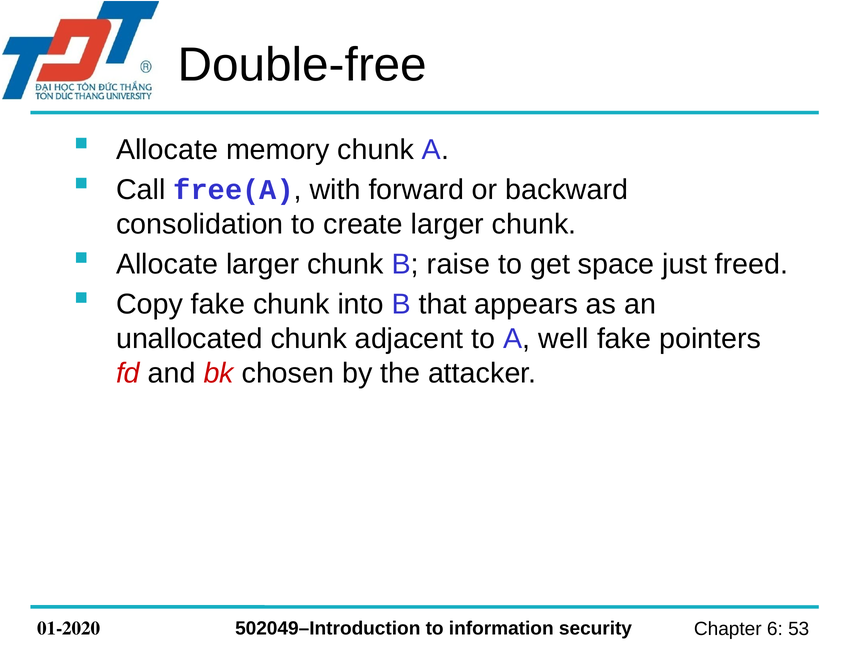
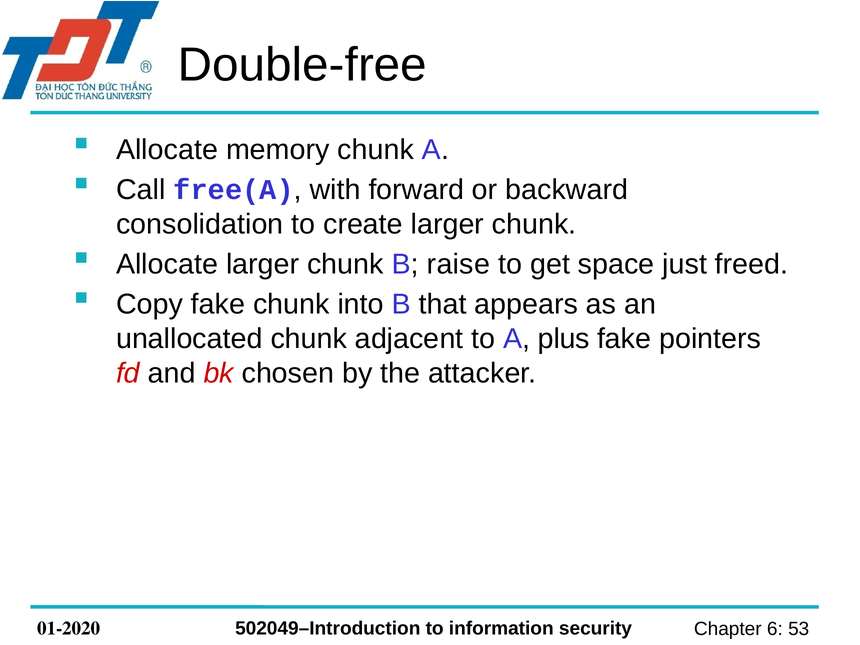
well: well -> plus
